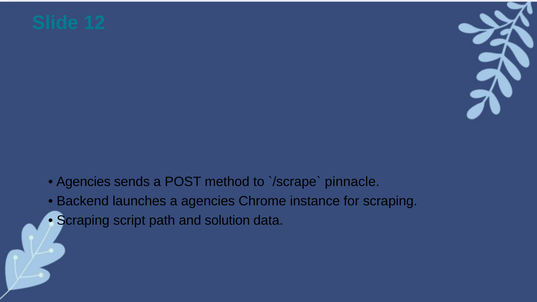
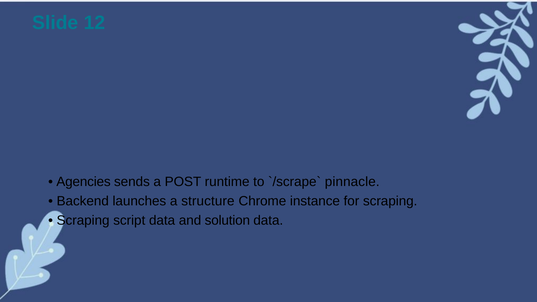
method: method -> runtime
a agencies: agencies -> structure
script path: path -> data
